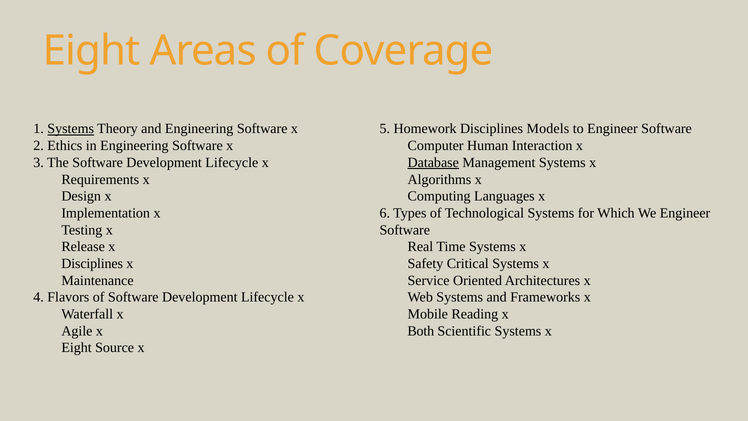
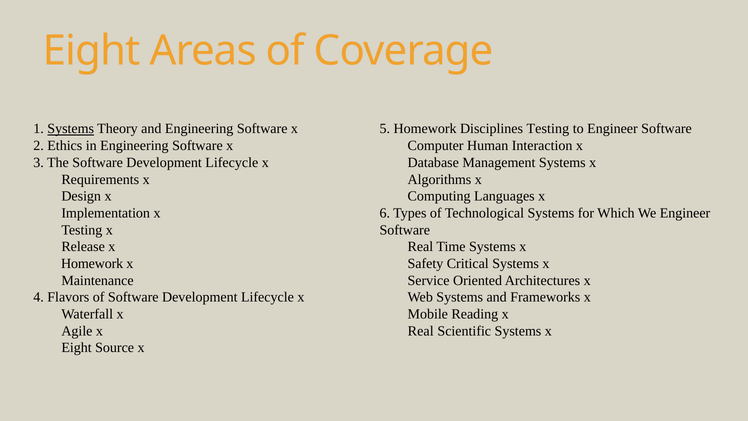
Disciplines Models: Models -> Testing
Database underline: present -> none
Disciplines at (92, 263): Disciplines -> Homework
Both at (421, 331): Both -> Real
